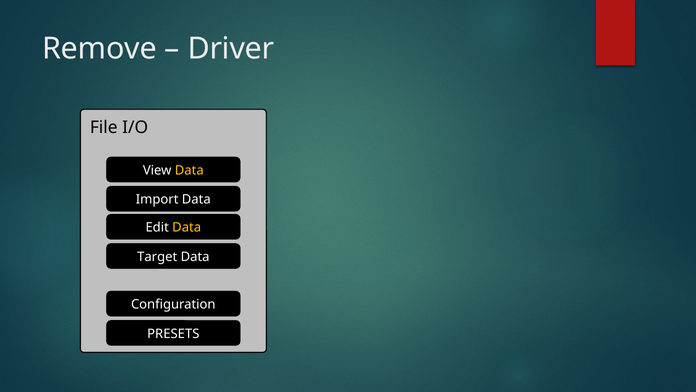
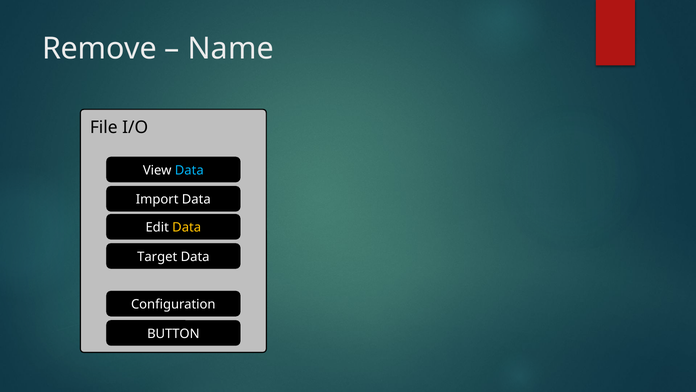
Driver: Driver -> Name
Data at (189, 170) colour: yellow -> light blue
PRESETS: PRESETS -> BUTTON
